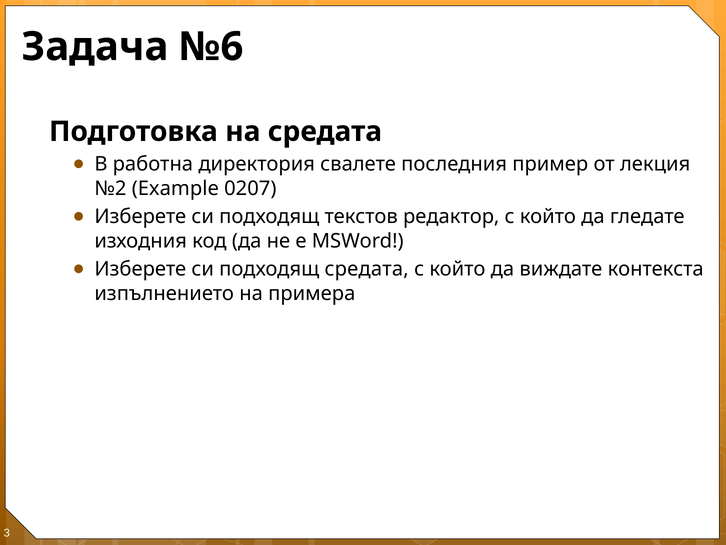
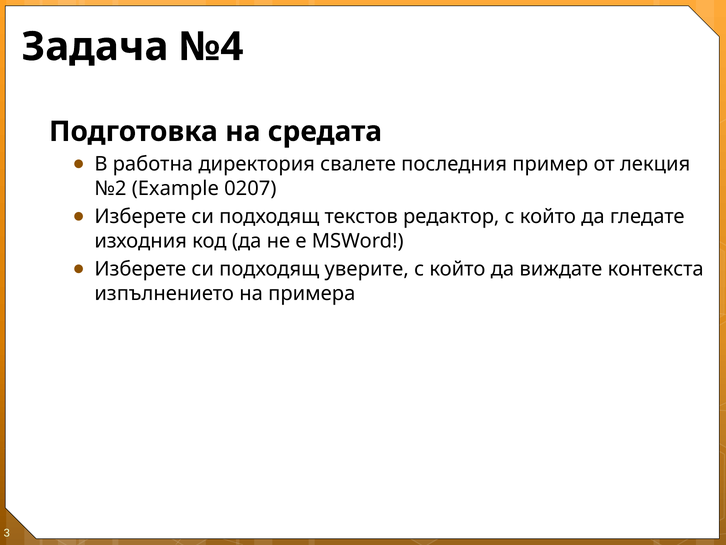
№6: №6 -> №4
подходящ средата: средата -> уверите
